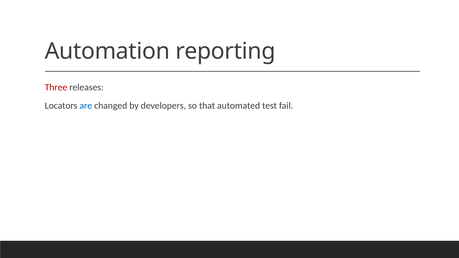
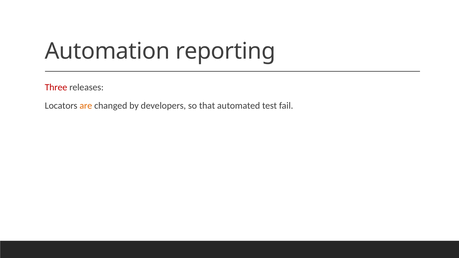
are colour: blue -> orange
